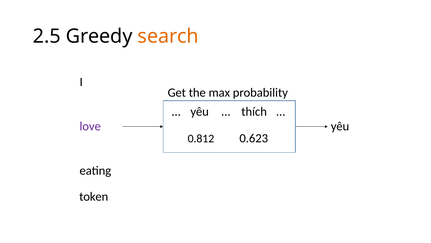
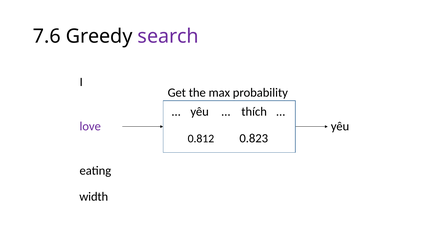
2.5: 2.5 -> 7.6
search colour: orange -> purple
0.623: 0.623 -> 0.823
token: token -> width
